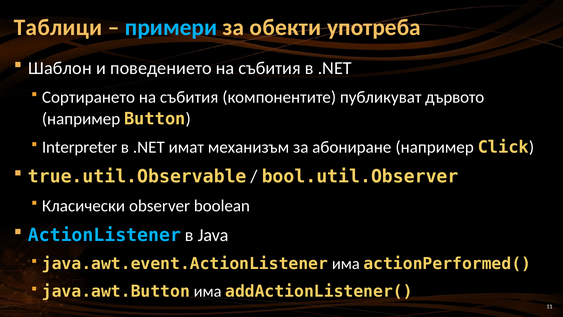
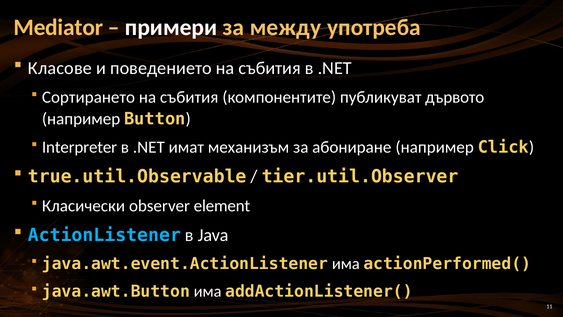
Таблици: Таблици -> Mediator
примери colour: light blue -> white
обекти: обекти -> между
Шаблон: Шаблон -> Класове
bool.util.Observer: bool.util.Observer -> tier.util.Observer
boolean: boolean -> element
